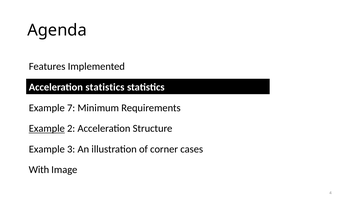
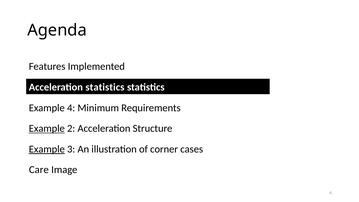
Example 7: 7 -> 4
Example at (47, 149) underline: none -> present
With: With -> Care
